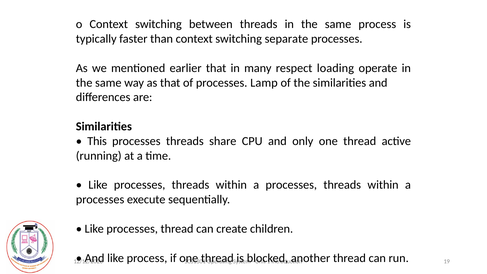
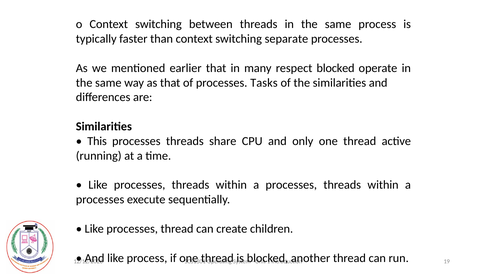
respect loading: loading -> blocked
Lamp: Lamp -> Tasks
